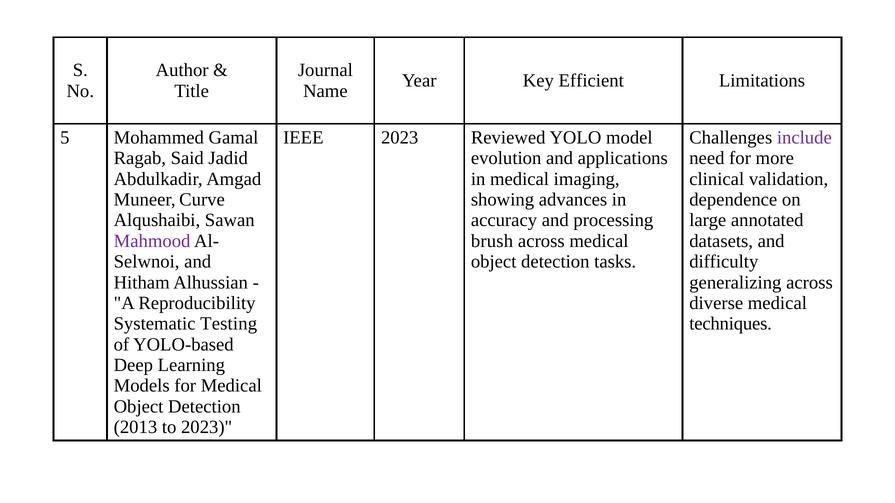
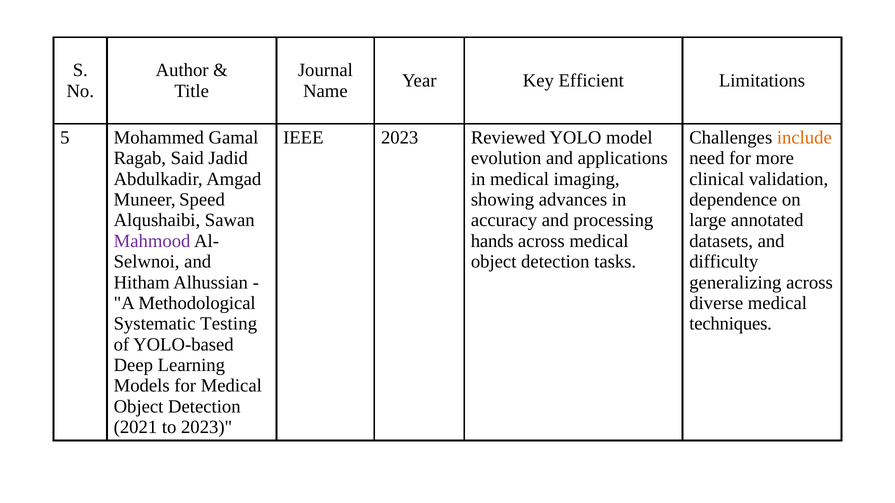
include colour: purple -> orange
Curve: Curve -> Speed
brush: brush -> hands
Reproducibility: Reproducibility -> Methodological
2013: 2013 -> 2021
